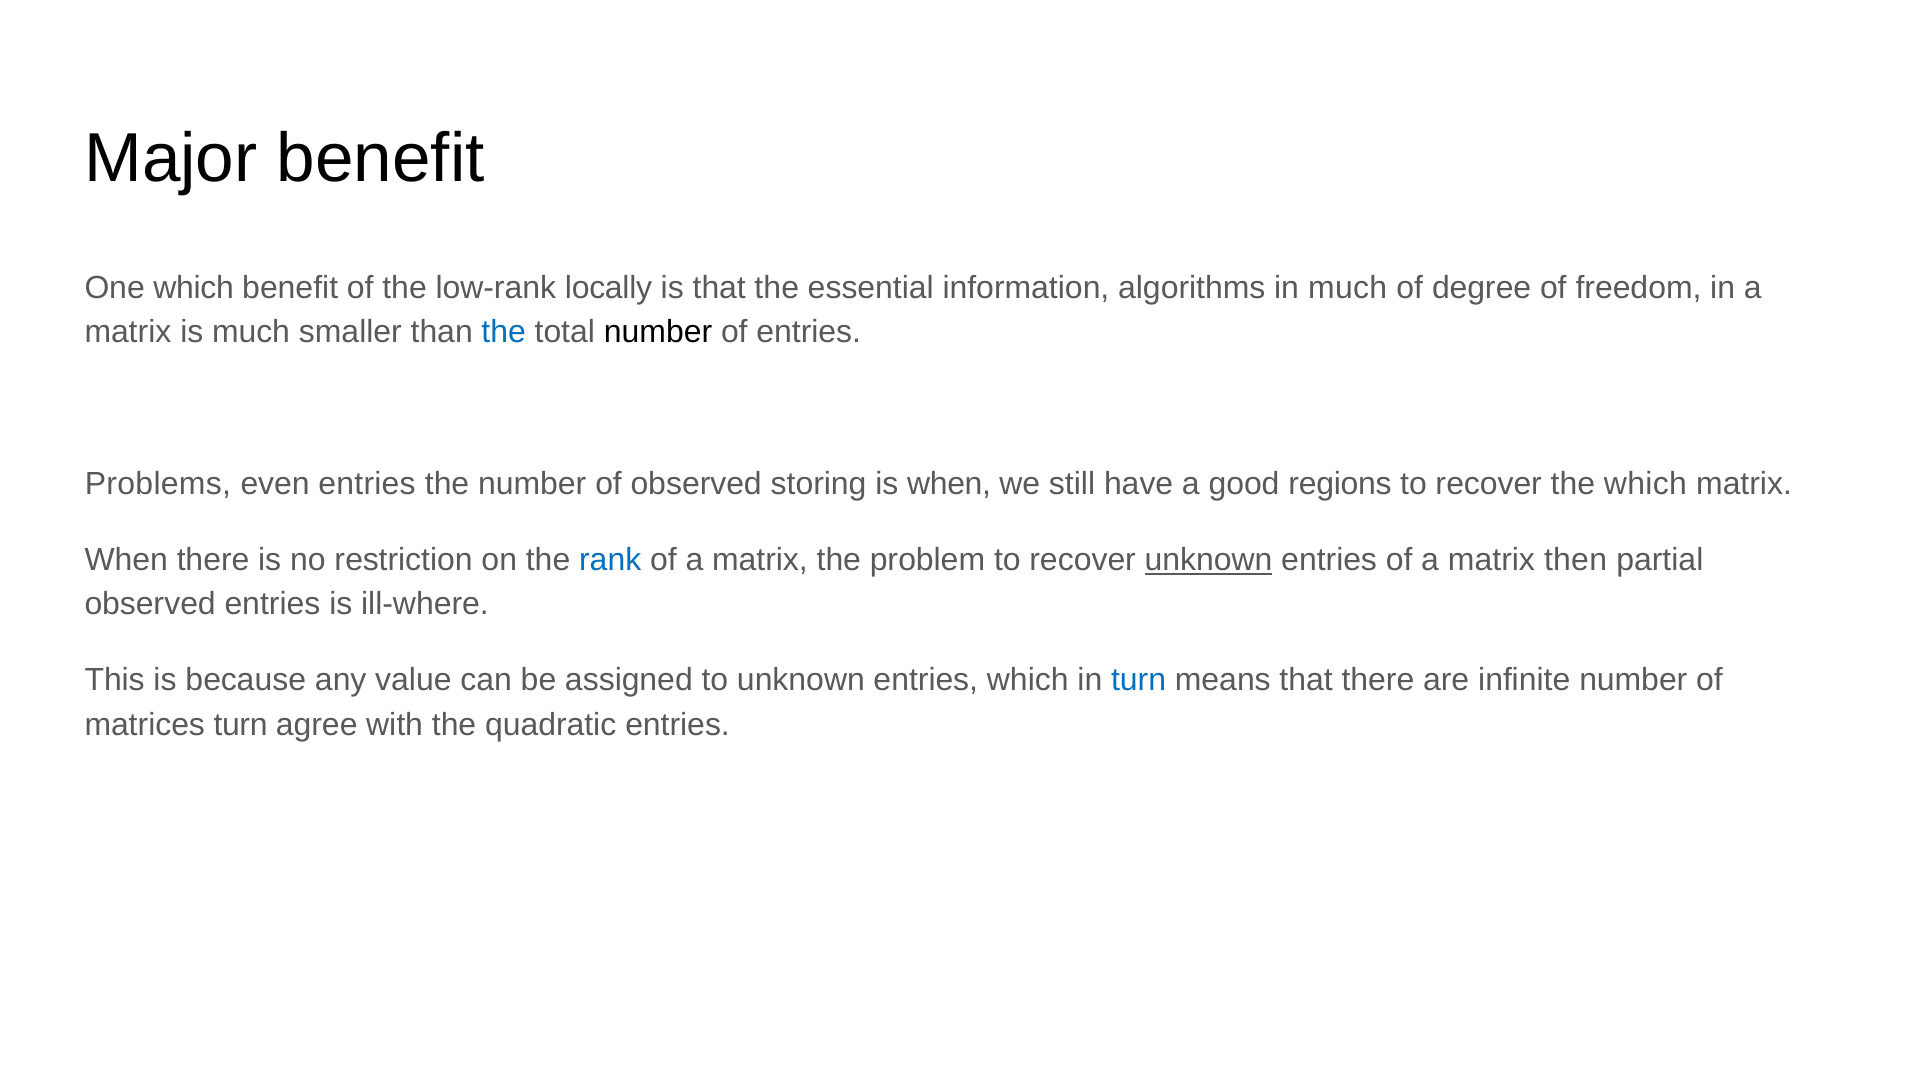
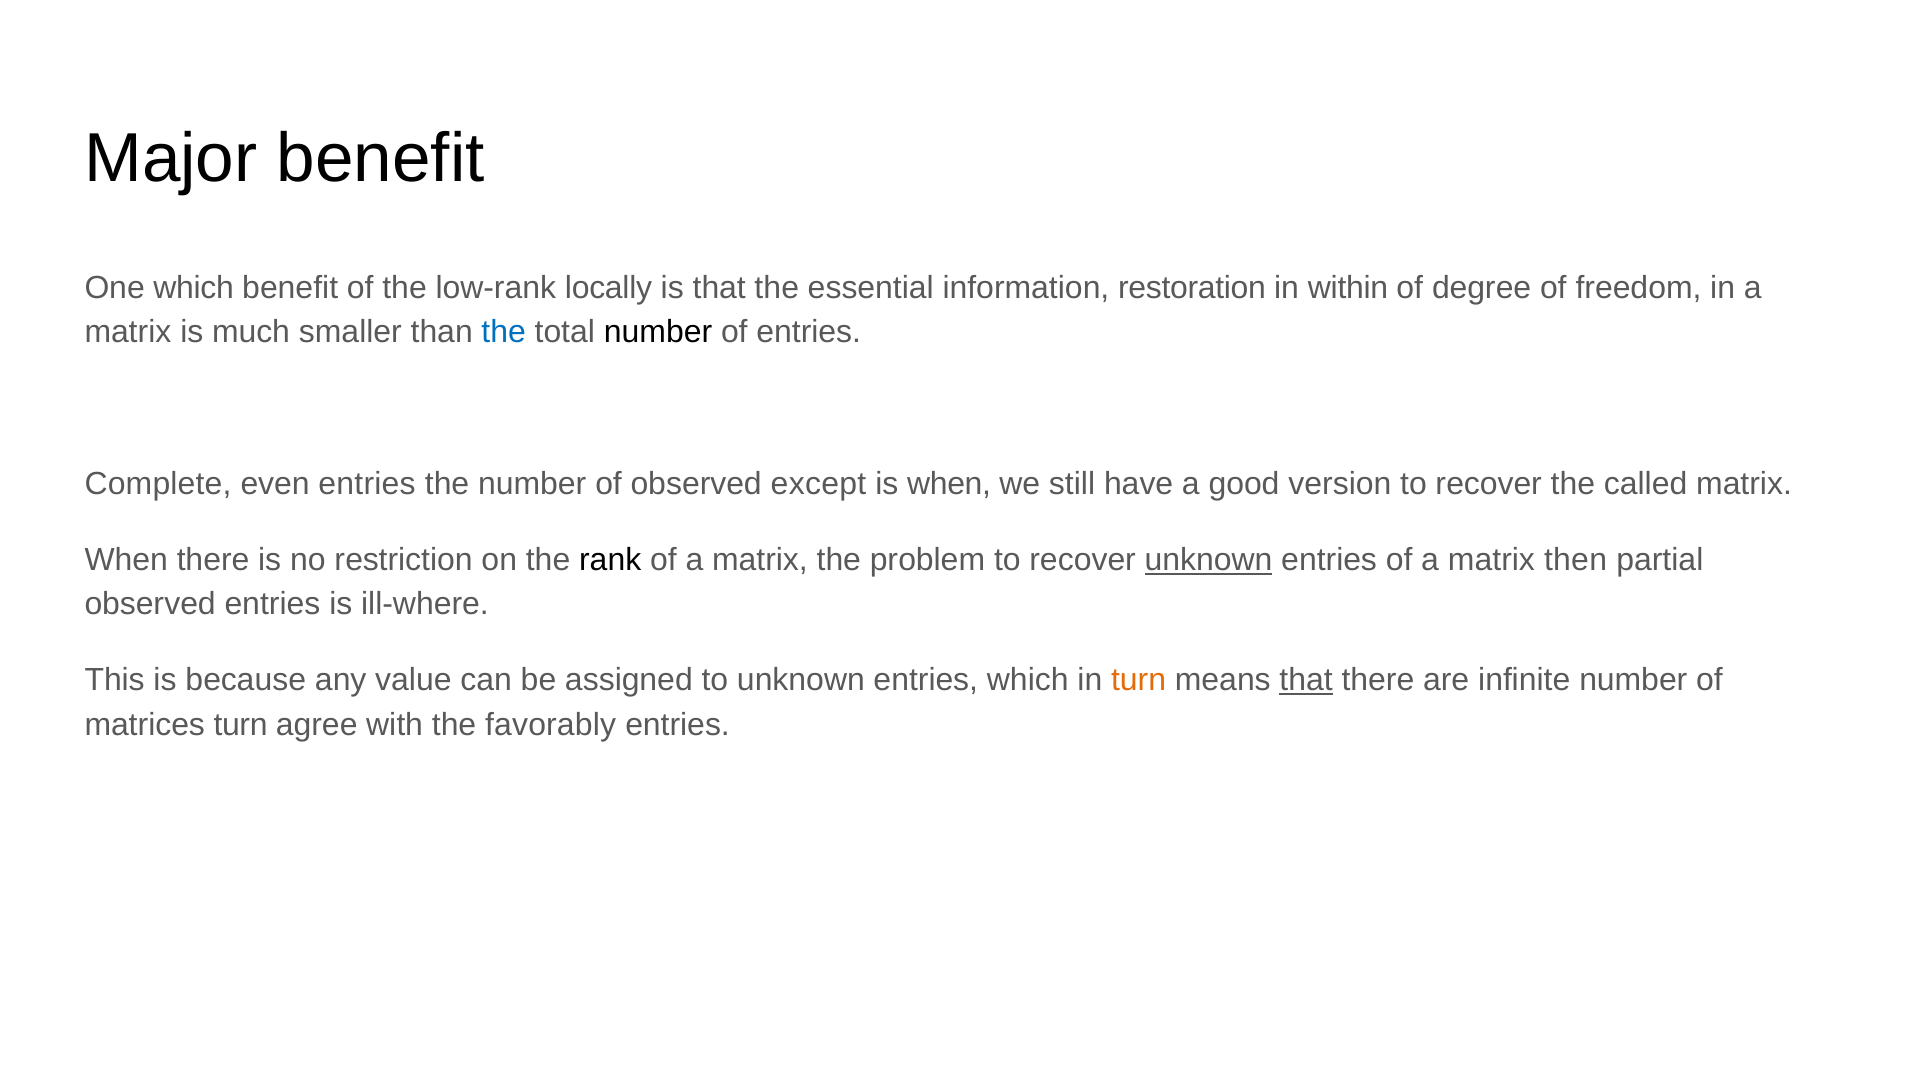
algorithms: algorithms -> restoration
in much: much -> within
Problems: Problems -> Complete
storing: storing -> except
regions: regions -> version
the which: which -> called
rank colour: blue -> black
turn at (1139, 680) colour: blue -> orange
that at (1306, 680) underline: none -> present
quadratic: quadratic -> favorably
